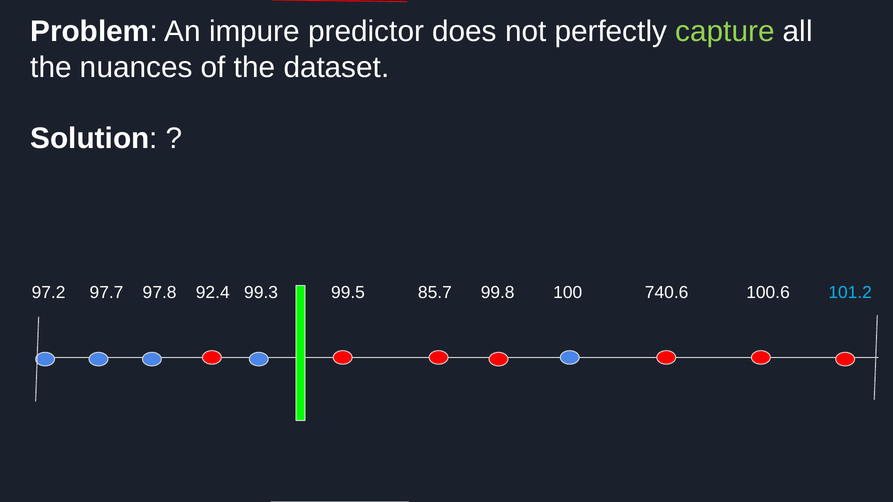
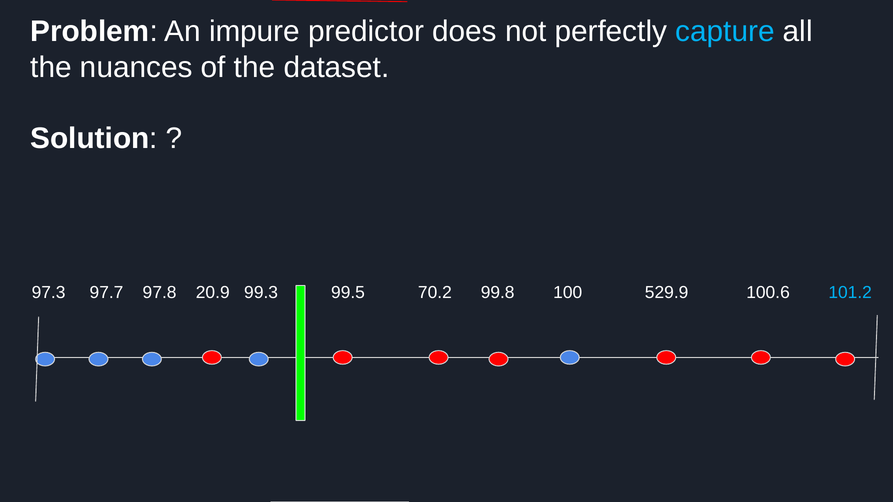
capture colour: light green -> light blue
97.2: 97.2 -> 97.3
92.4: 92.4 -> 20.9
85.7: 85.7 -> 70.2
740.6: 740.6 -> 529.9
